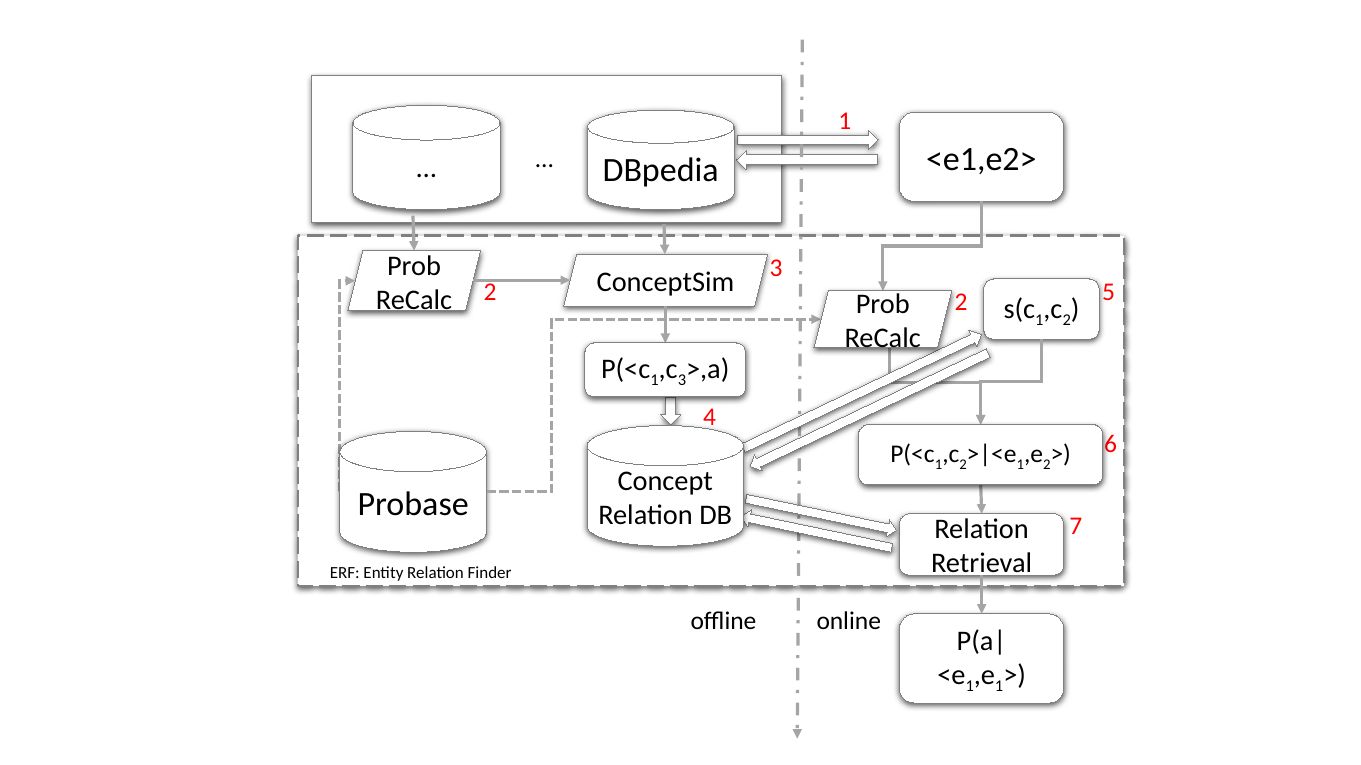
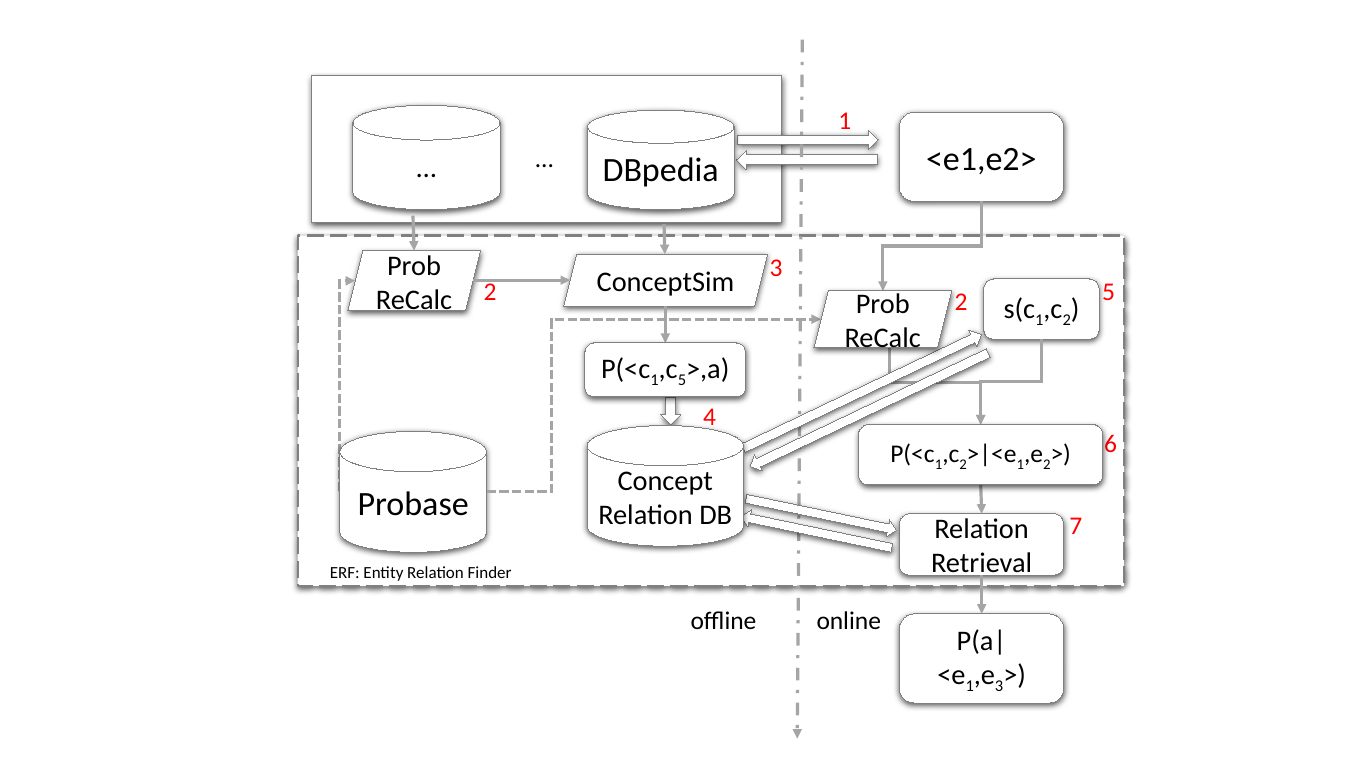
3 at (682, 381): 3 -> 5
1 at (999, 687): 1 -> 3
